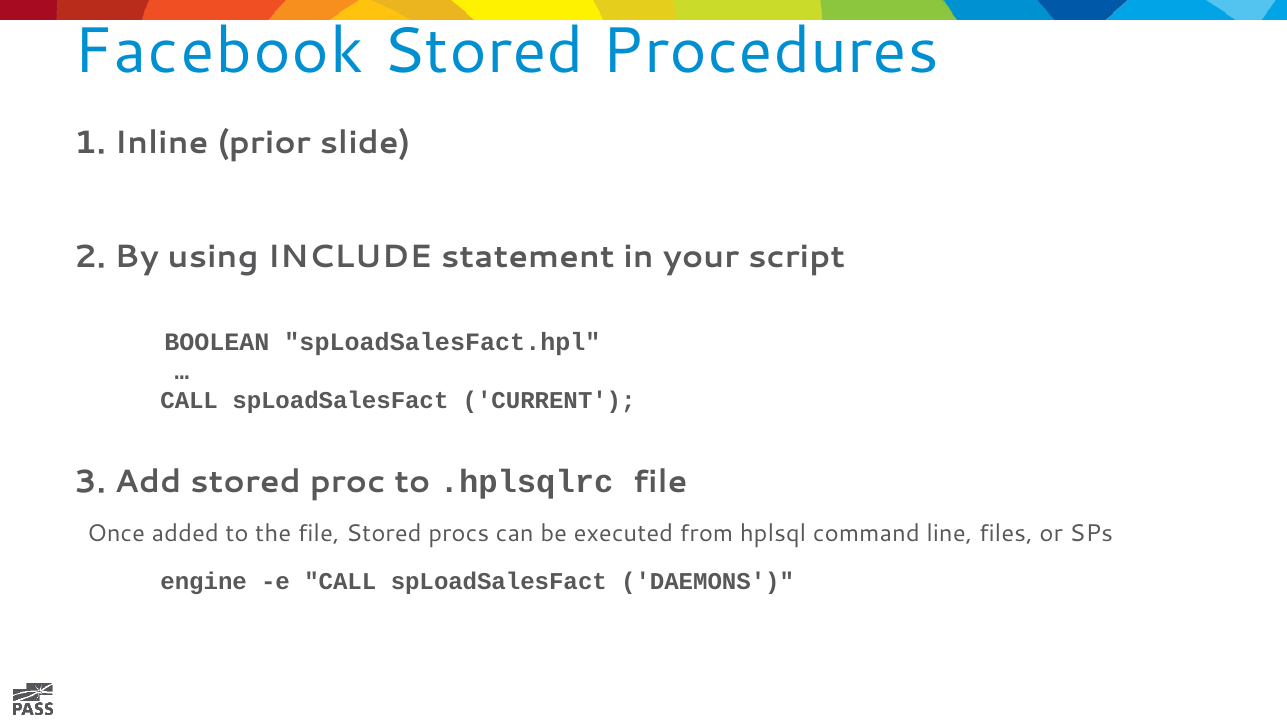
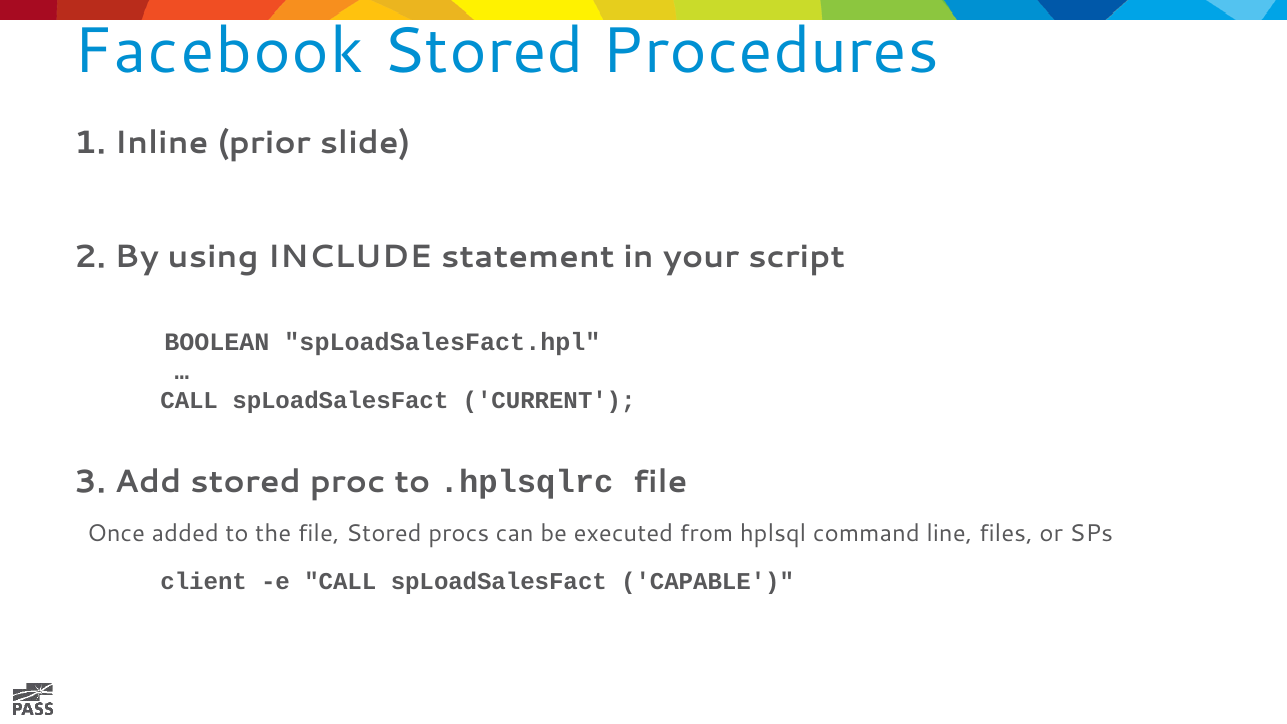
engine: engine -> client
DAEMONS: DAEMONS -> CAPABLE
